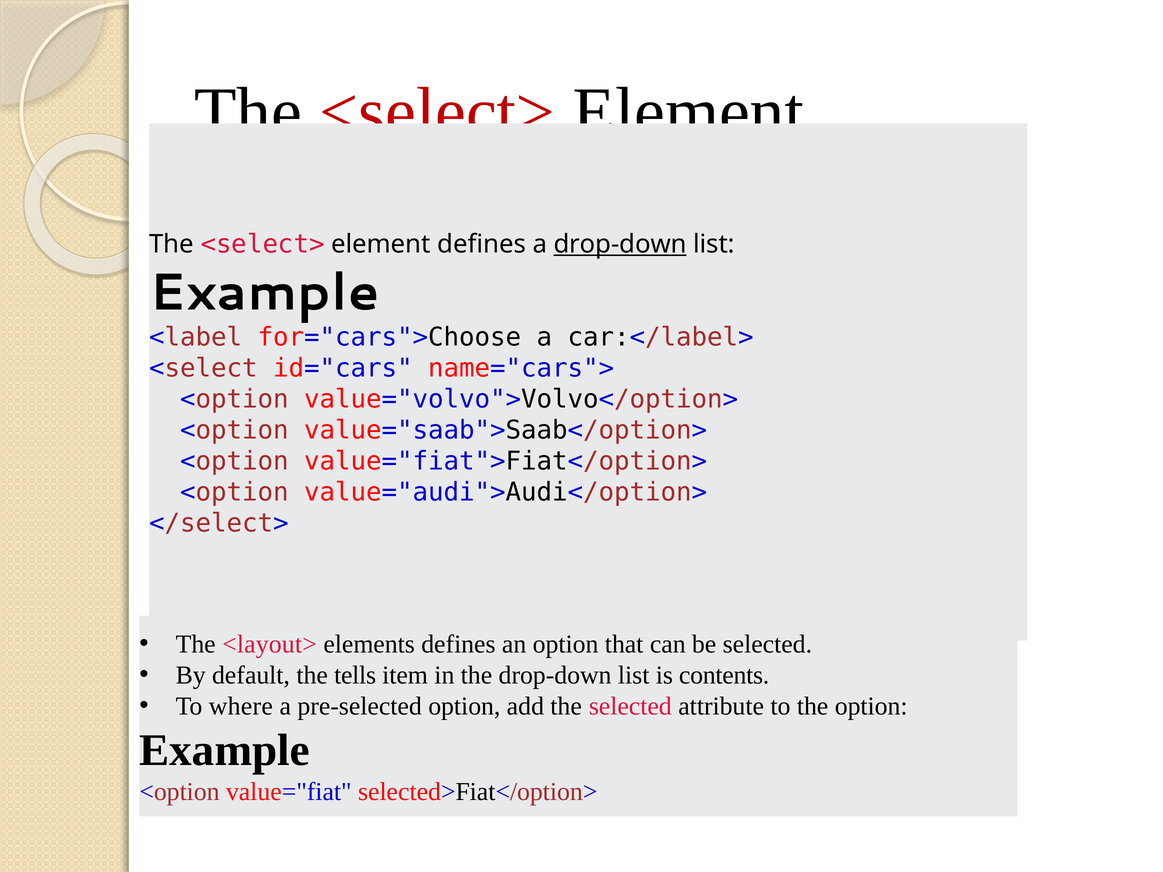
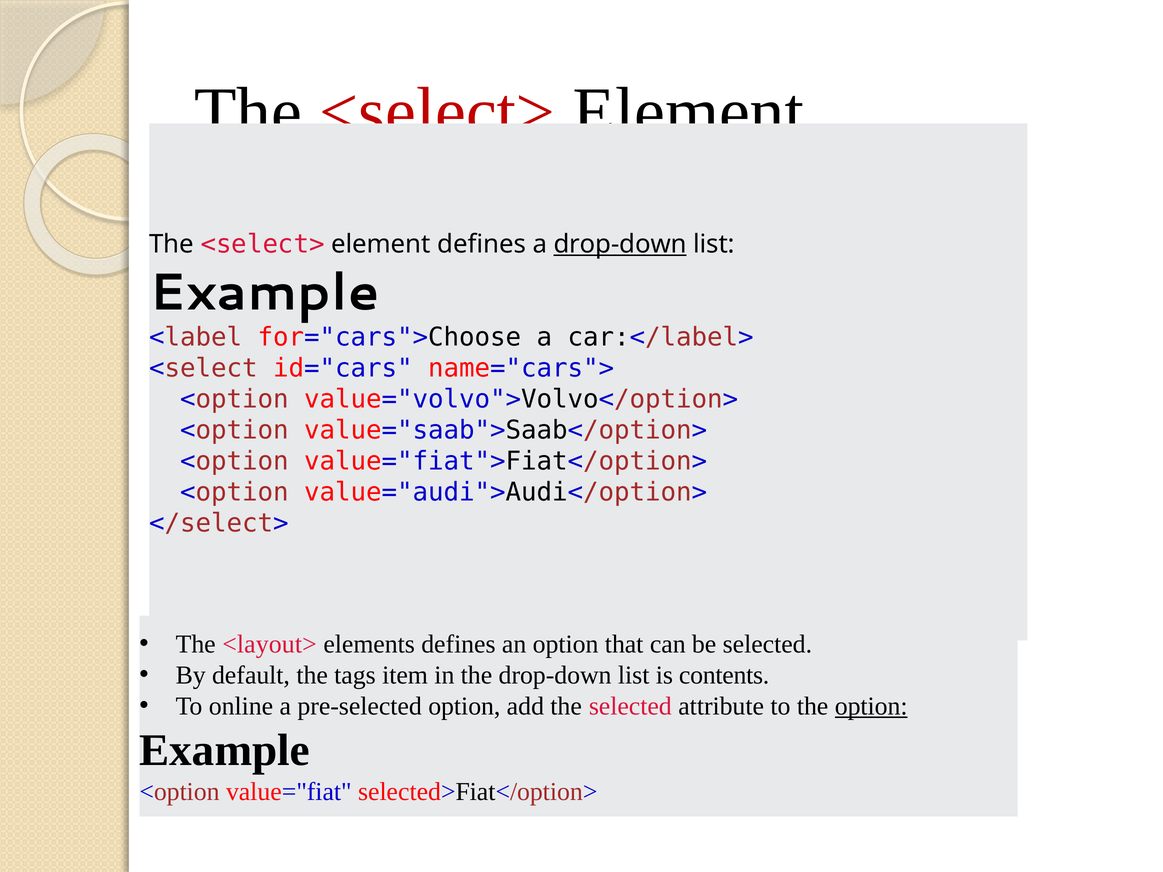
tells: tells -> tags
where: where -> online
option at (871, 706) underline: none -> present
